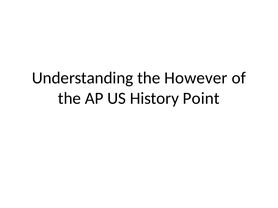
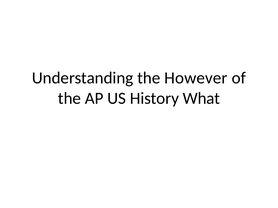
Point: Point -> What
